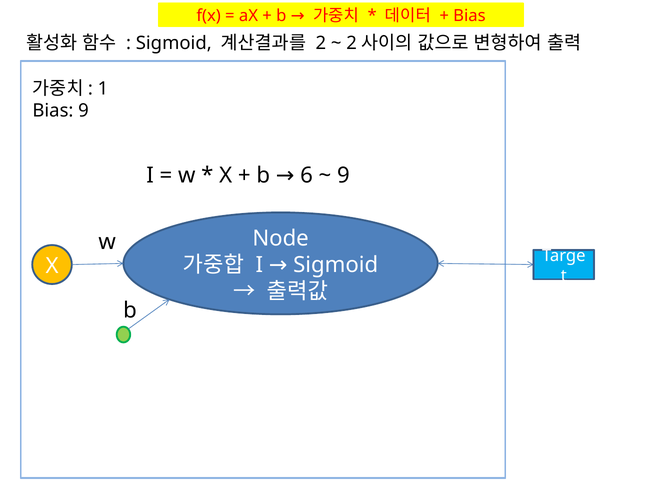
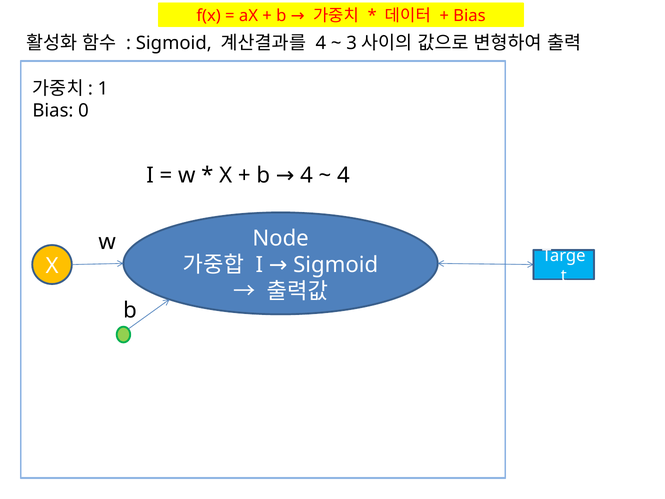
2 at (321, 43): 2 -> 4
2 at (352, 43): 2 -> 3
Bias 9: 9 -> 0
b 6: 6 -> 4
9 at (343, 175): 9 -> 4
